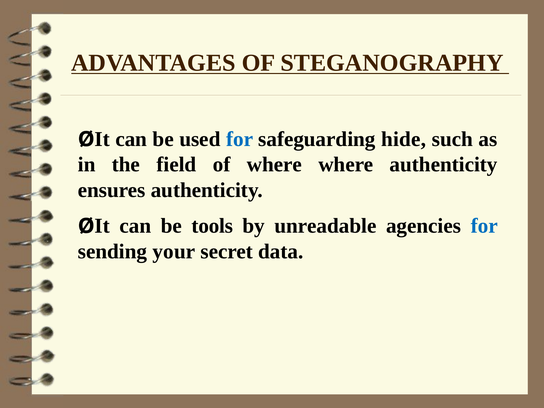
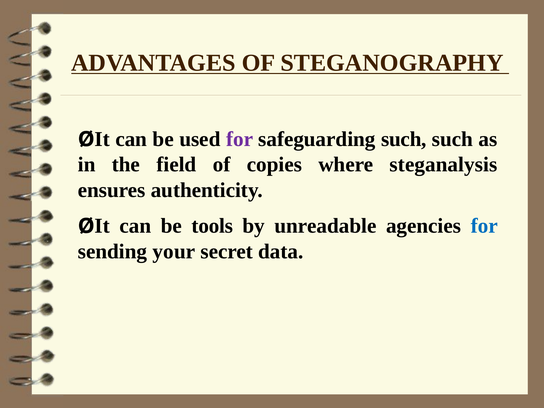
for at (240, 139) colour: blue -> purple
safeguarding hide: hide -> such
of where: where -> copies
where authenticity: authenticity -> steganalysis
